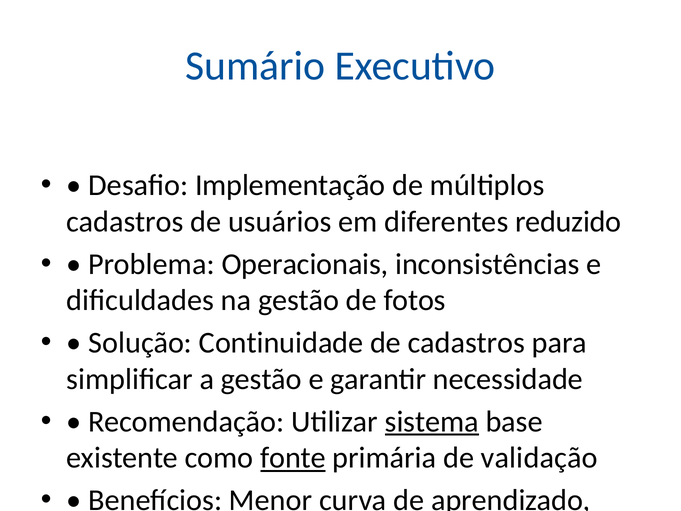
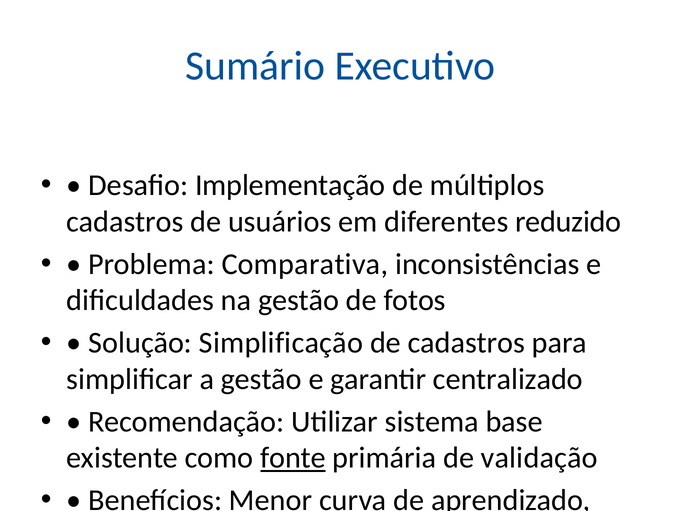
Operacionais: Operacionais -> Comparativa
Continuidade: Continuidade -> Simplificação
necessidade: necessidade -> centralizado
sistema underline: present -> none
